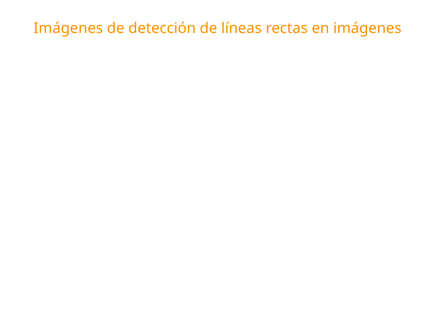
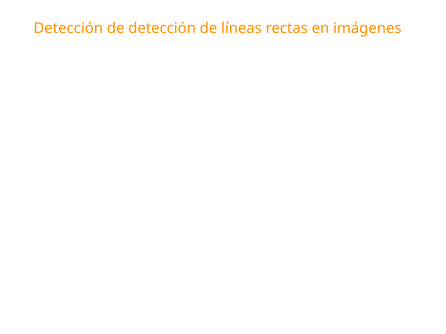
Imágenes at (68, 28): Imágenes -> Detección
